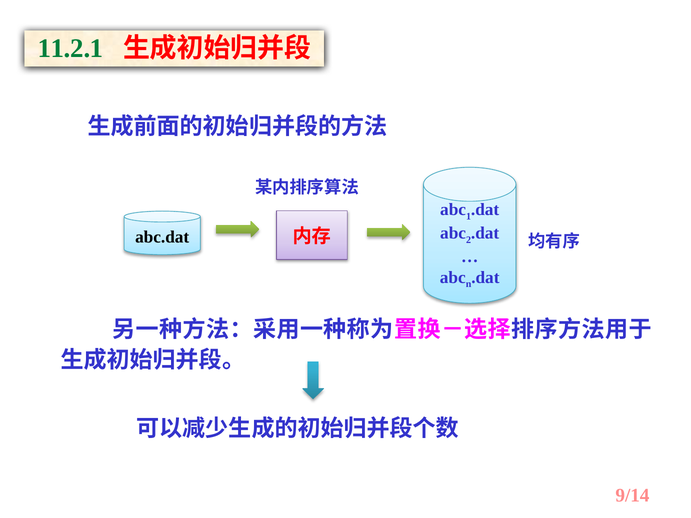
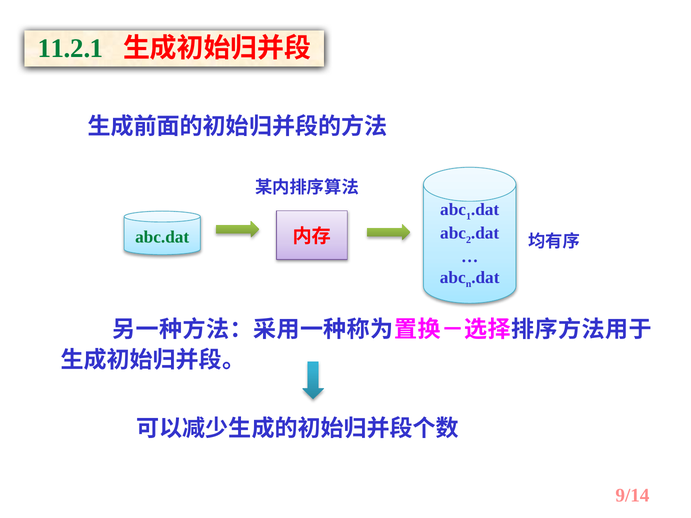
abc.dat colour: black -> green
